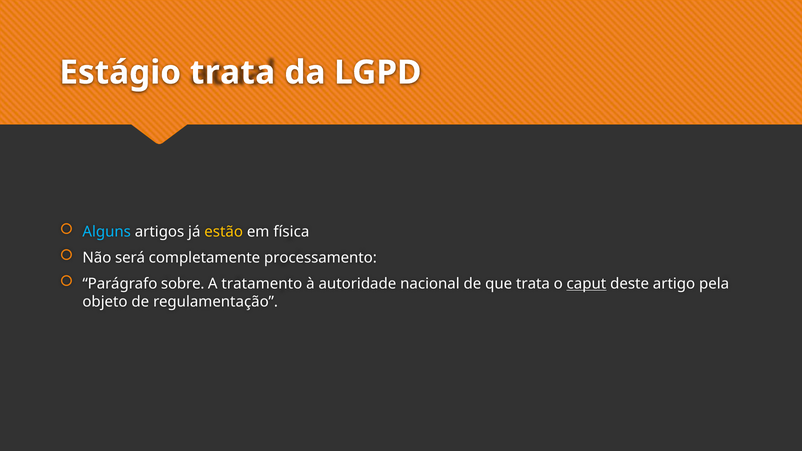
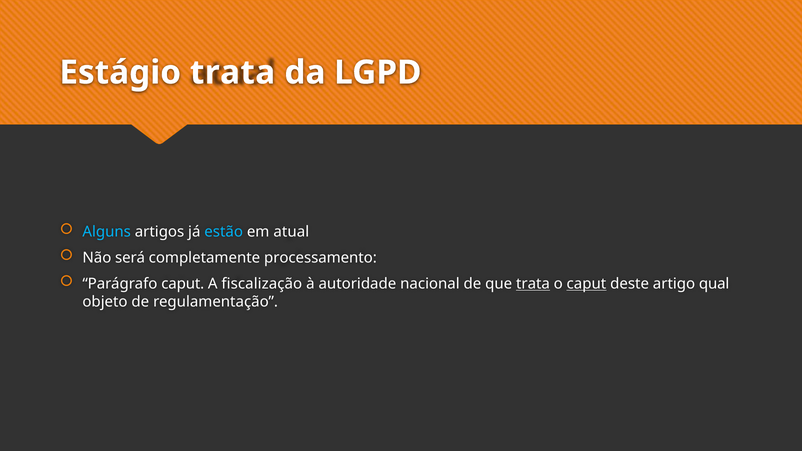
estão colour: yellow -> light blue
física: física -> atual
Parágrafo sobre: sobre -> caput
tratamento: tratamento -> fiscalização
trata at (533, 284) underline: none -> present
pela: pela -> qual
